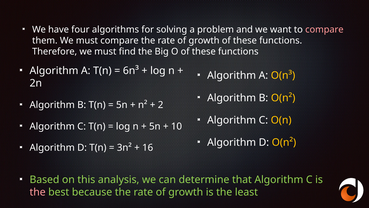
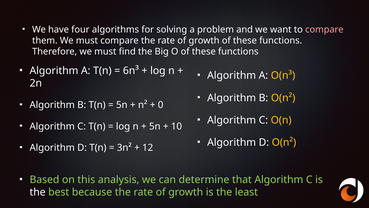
2: 2 -> 0
16: 16 -> 12
the at (38, 192) colour: pink -> white
